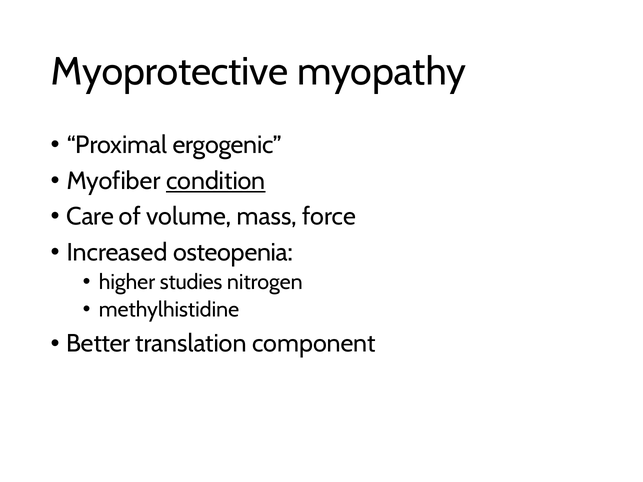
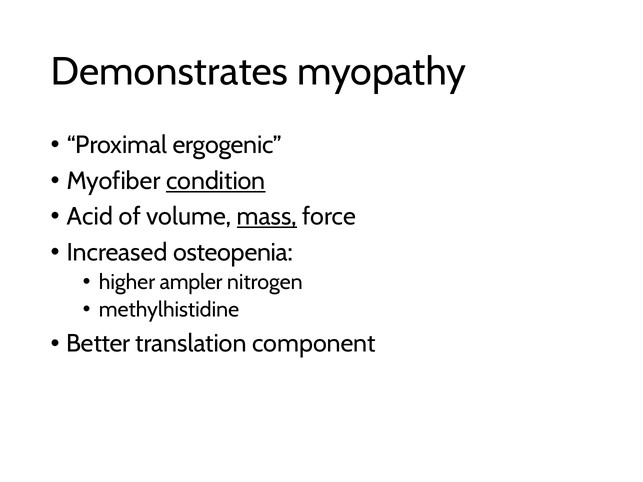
Myoprotective: Myoprotective -> Demonstrates
Care: Care -> Acid
mass underline: none -> present
studies: studies -> ampler
